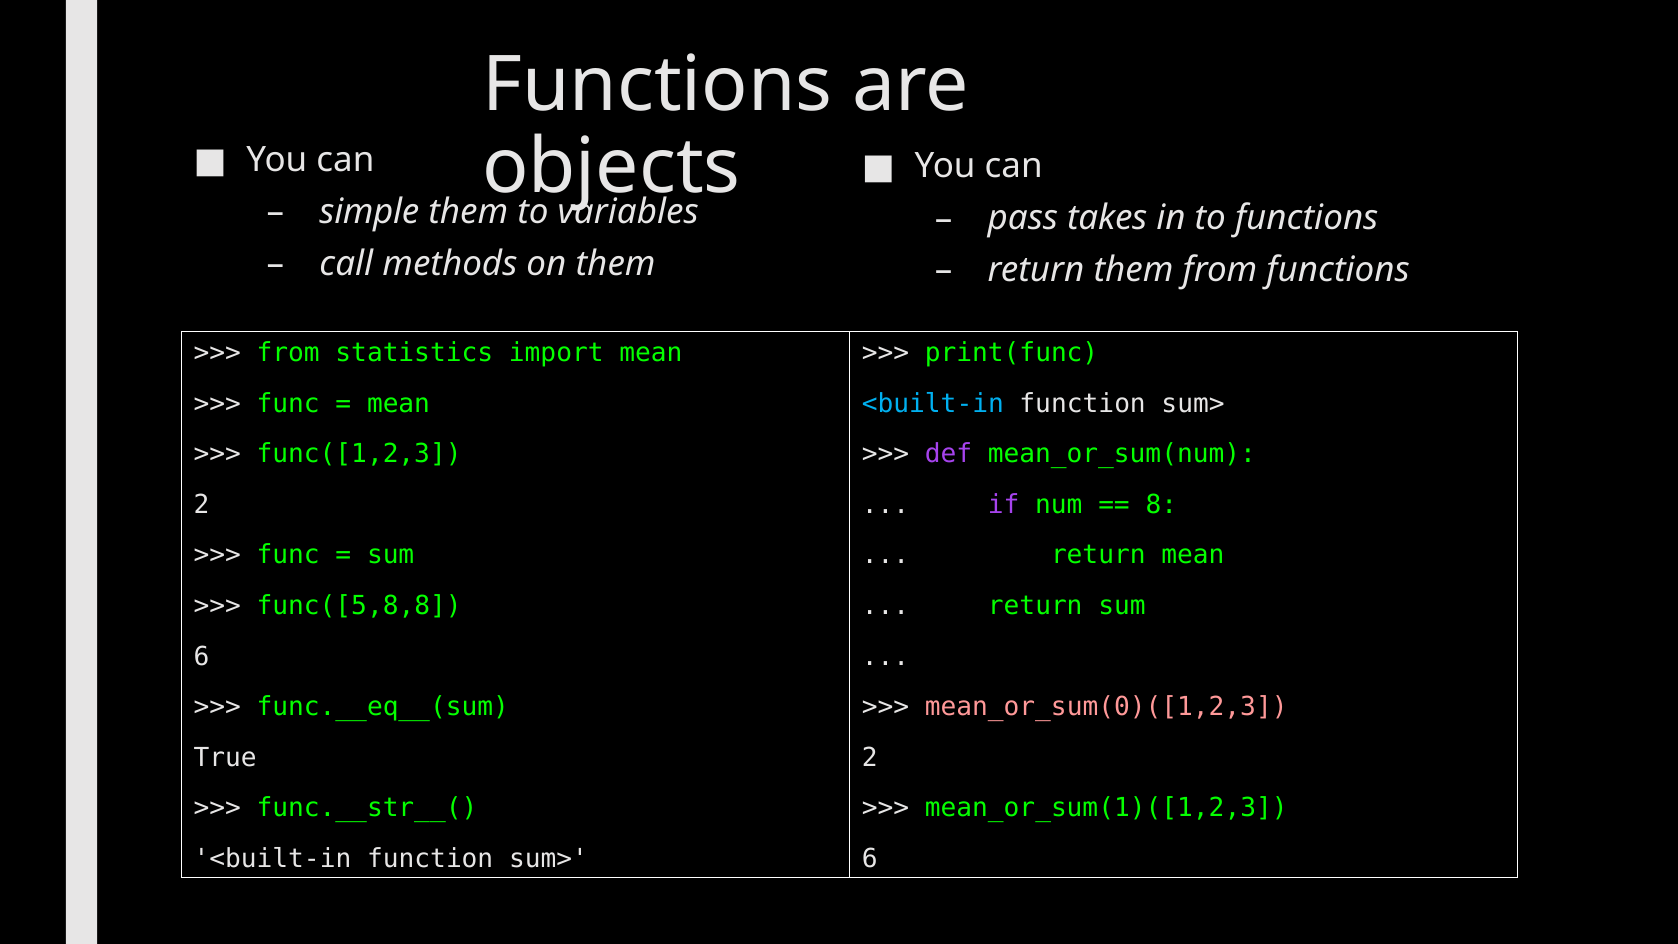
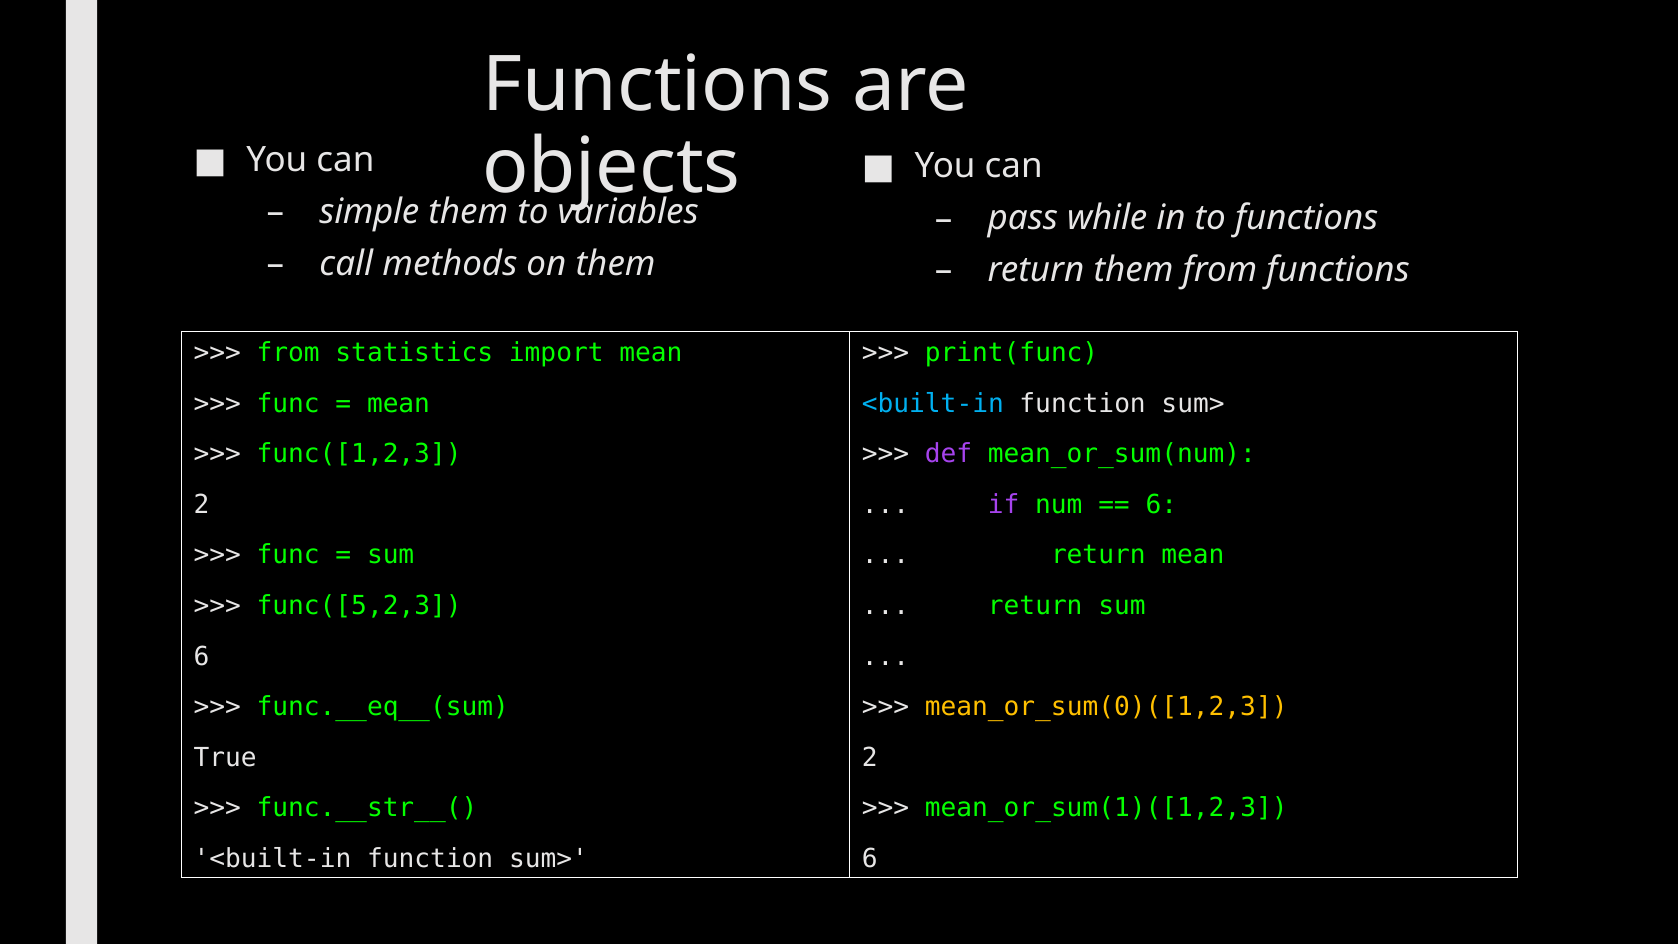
takes: takes -> while
8 at (1161, 505): 8 -> 6
func([5,8,8: func([5,8,8 -> func([5,2,3
mean_or_sum(0)([1,2,3 colour: pink -> yellow
